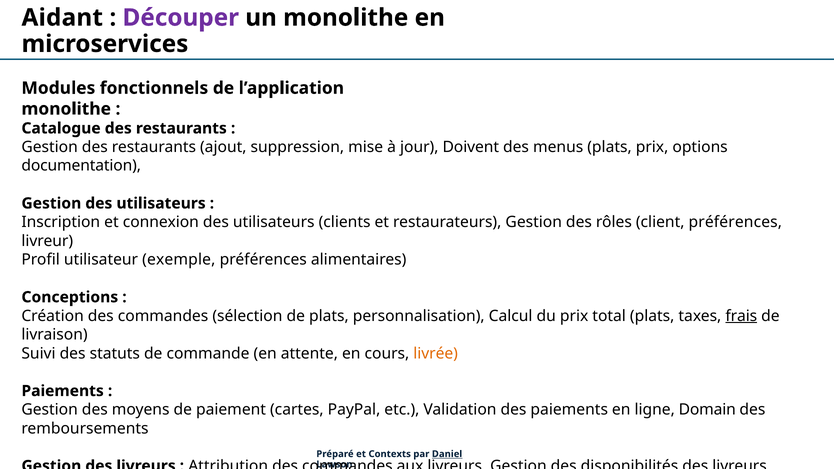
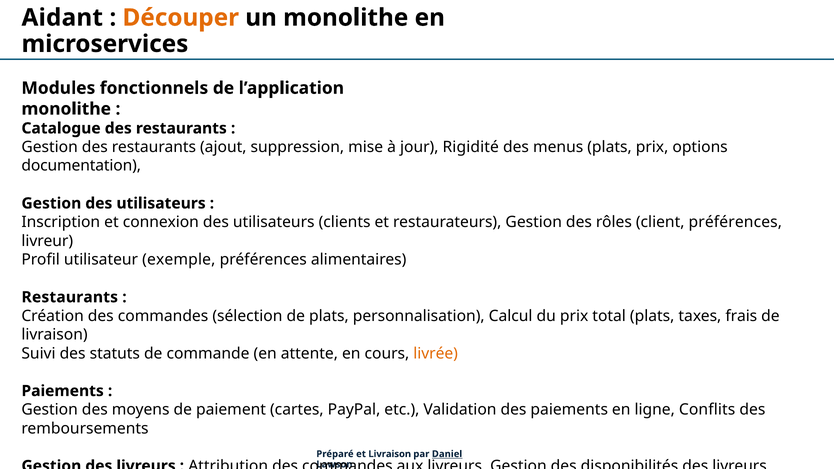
Découper colour: purple -> orange
Doivent: Doivent -> Rigidité
Conceptions at (70, 297): Conceptions -> Restaurants
frais underline: present -> none
Domain: Domain -> Conflits
et Contexts: Contexts -> Livraison
